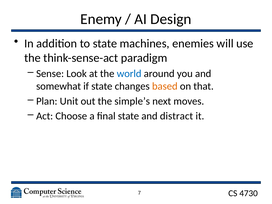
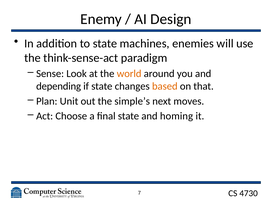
world colour: blue -> orange
somewhat: somewhat -> depending
distract: distract -> homing
